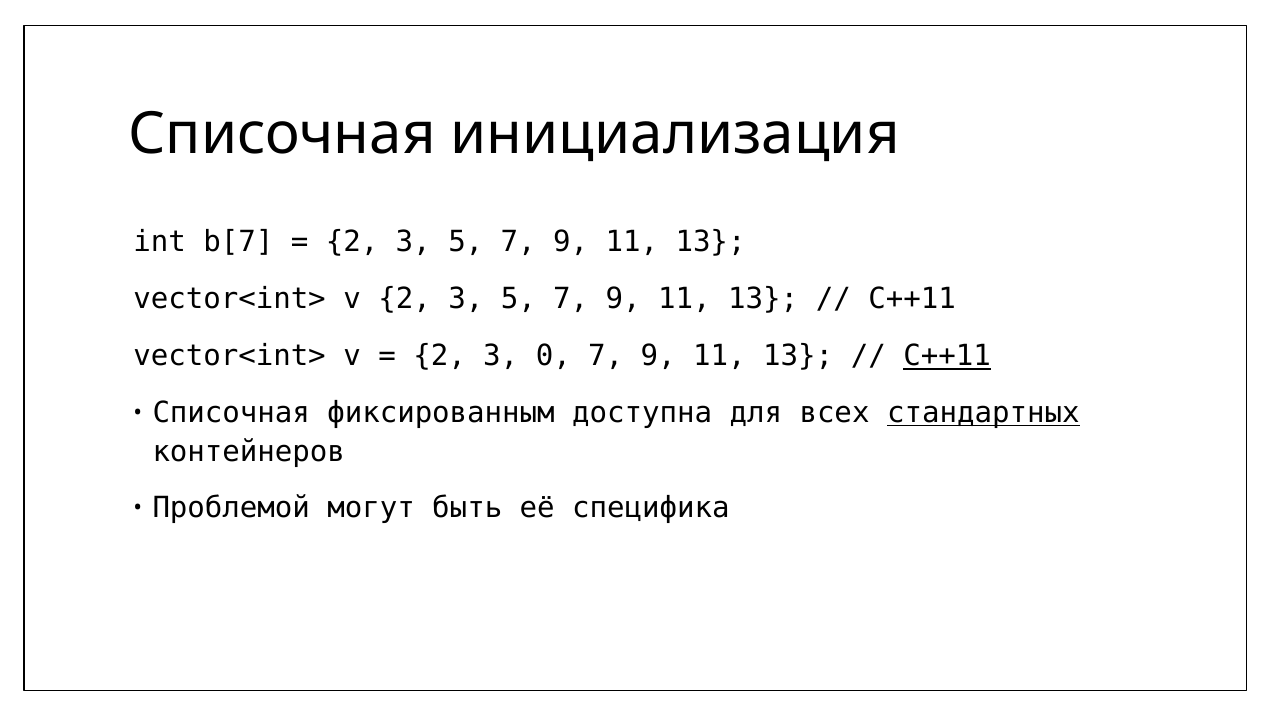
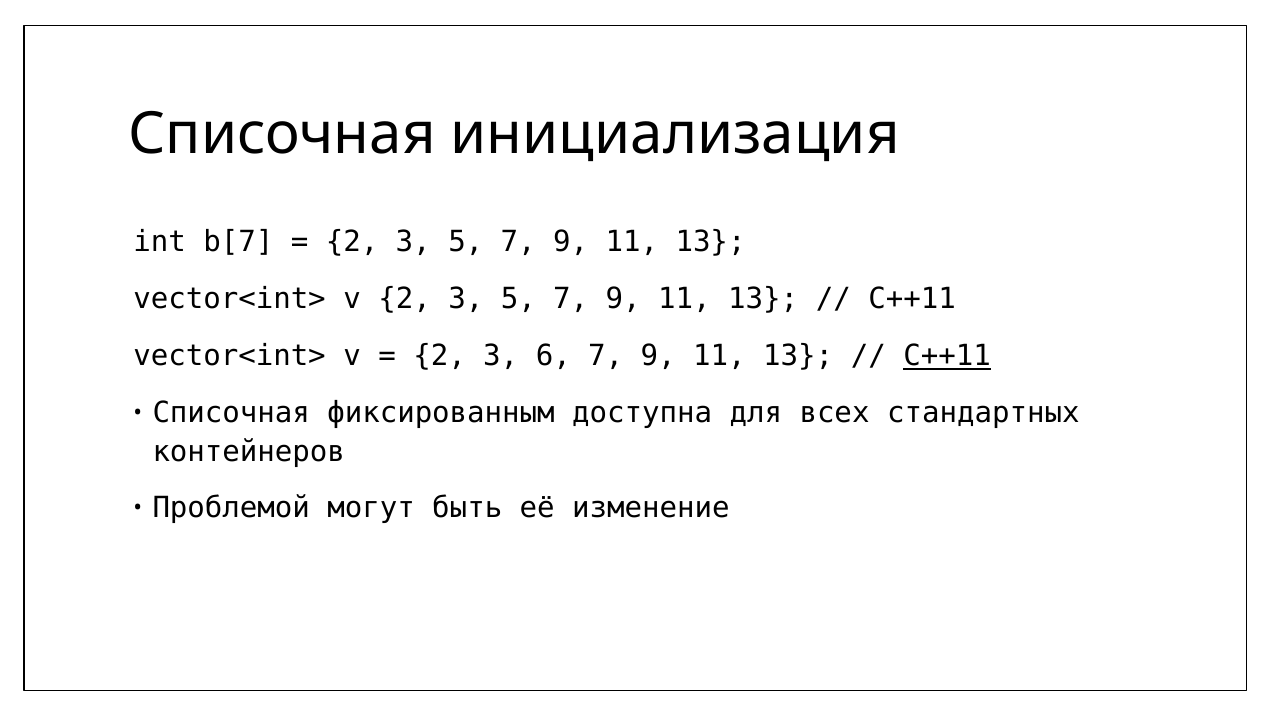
0: 0 -> 6
стандартных underline: present -> none
специфика: специфика -> изменение
